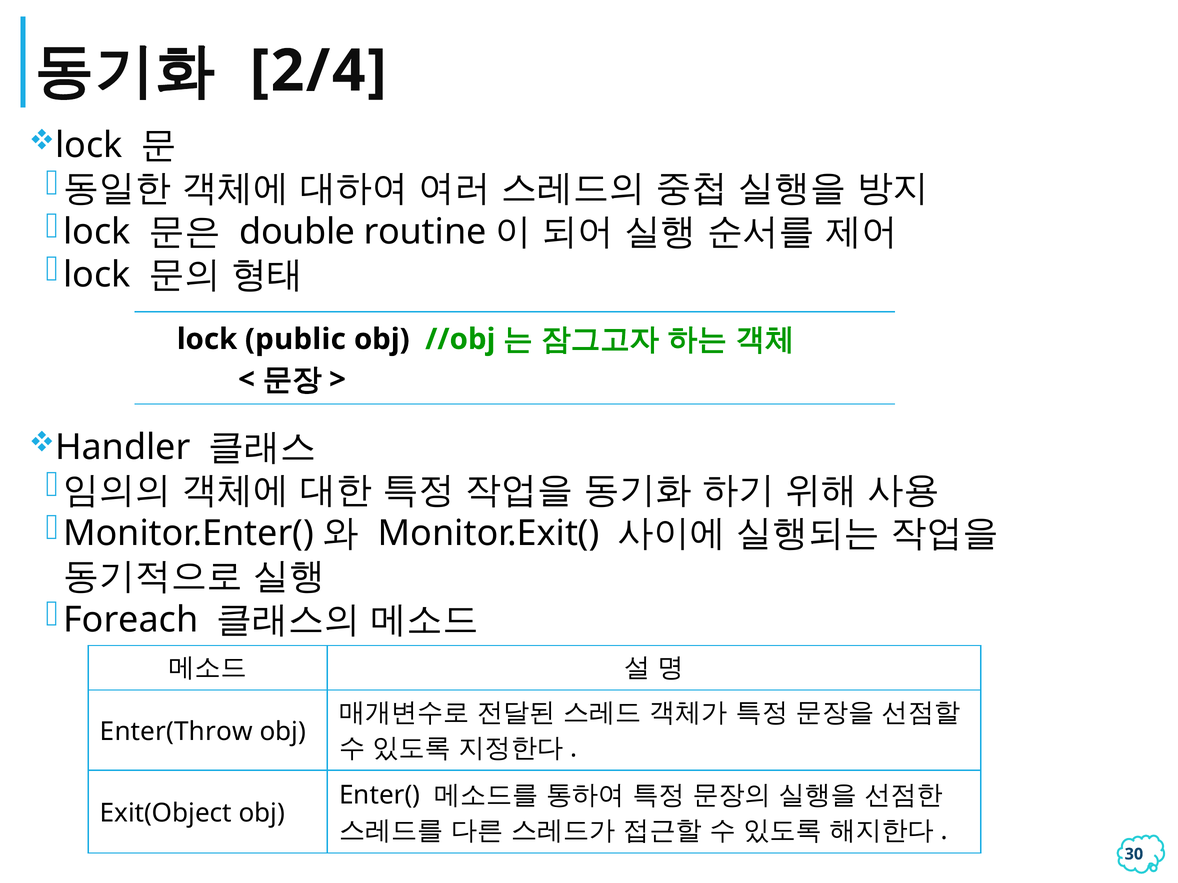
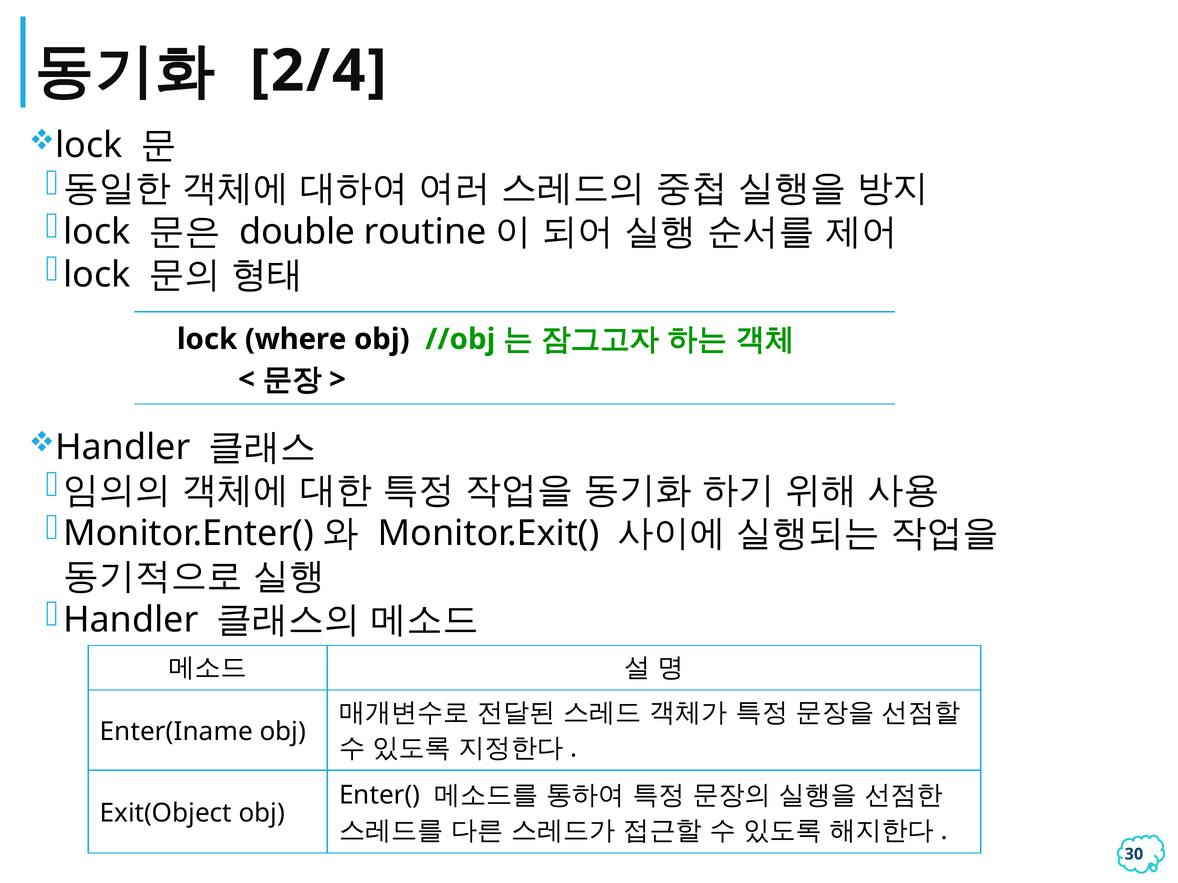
public: public -> where
Foreach at (131, 620): Foreach -> Handler
Enter(Throw: Enter(Throw -> Enter(Iname
